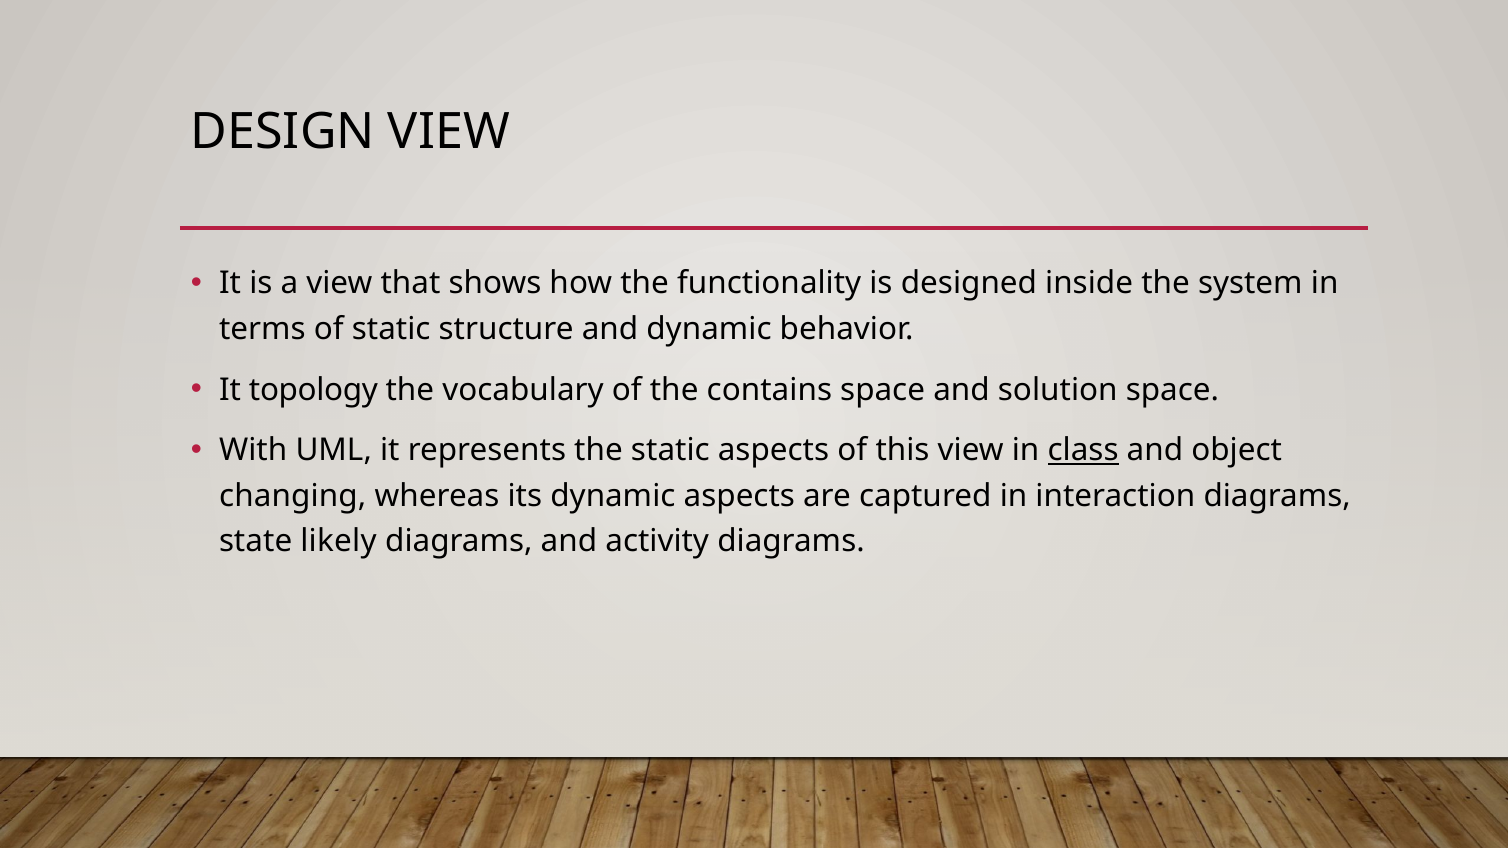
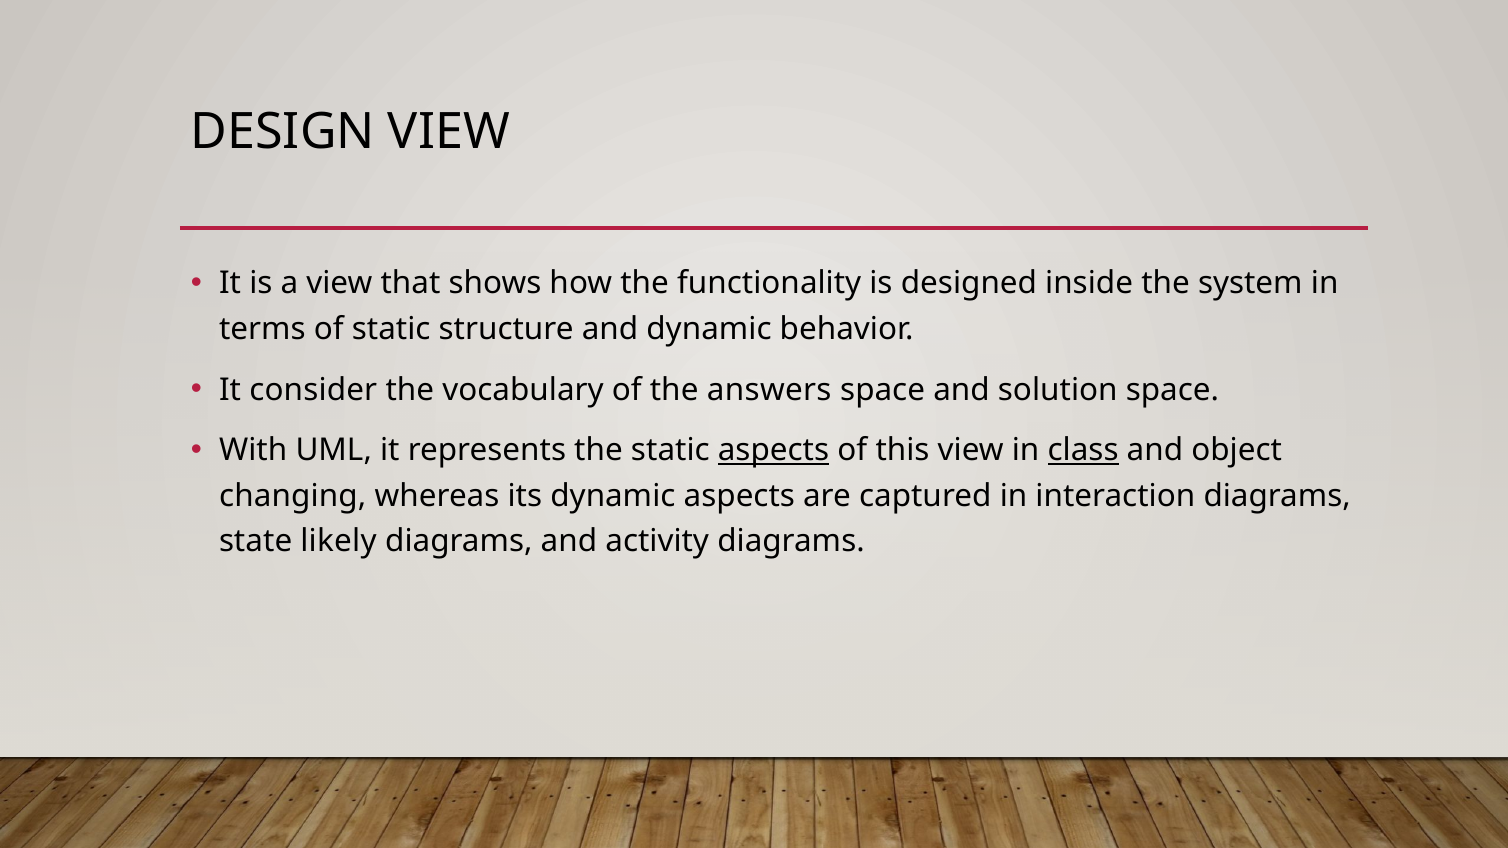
topology: topology -> consider
contains: contains -> answers
aspects at (773, 451) underline: none -> present
